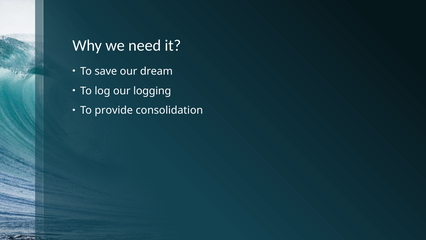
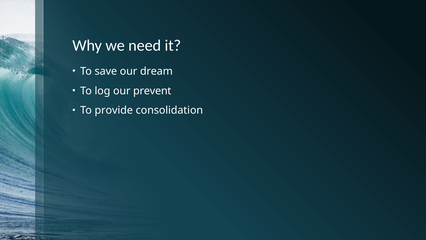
logging: logging -> prevent
